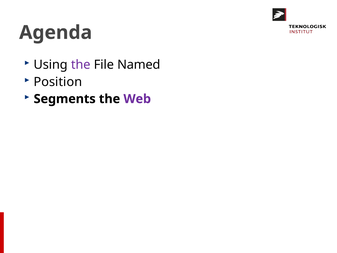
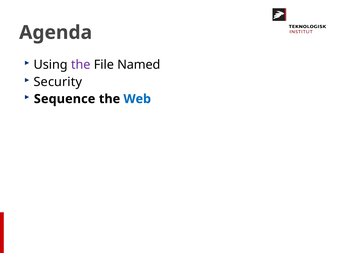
Position: Position -> Security
Segments: Segments -> Sequence
Web colour: purple -> blue
